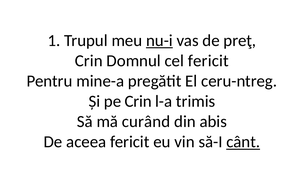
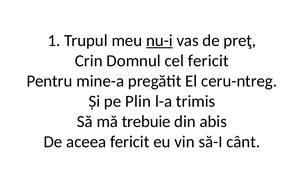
pe Crin: Crin -> Plin
curând: curând -> trebuie
cânt underline: present -> none
